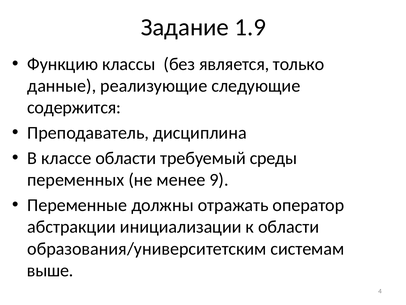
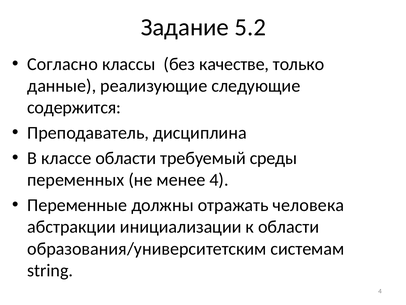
1.9: 1.9 -> 5.2
Функцию: Функцию -> Согласно
является: является -> качестве
менее 9: 9 -> 4
оператор: оператор -> человека
выше: выше -> string
